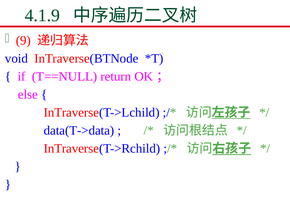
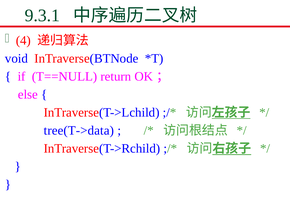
4.1.9: 4.1.9 -> 9.3.1
9: 9 -> 4
data(T->data: data(T->data -> tree(T->data
